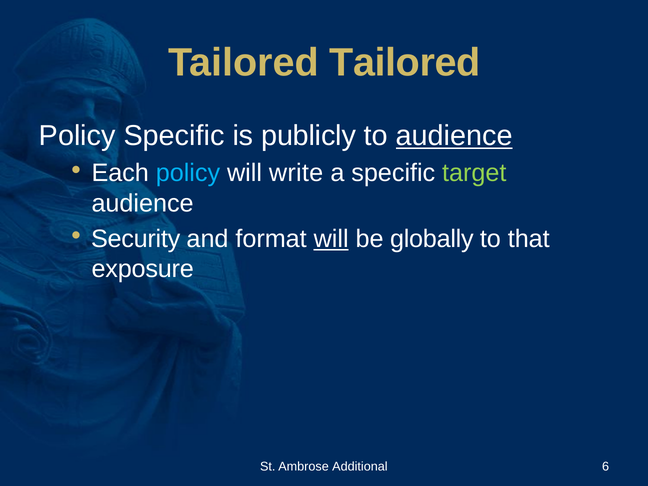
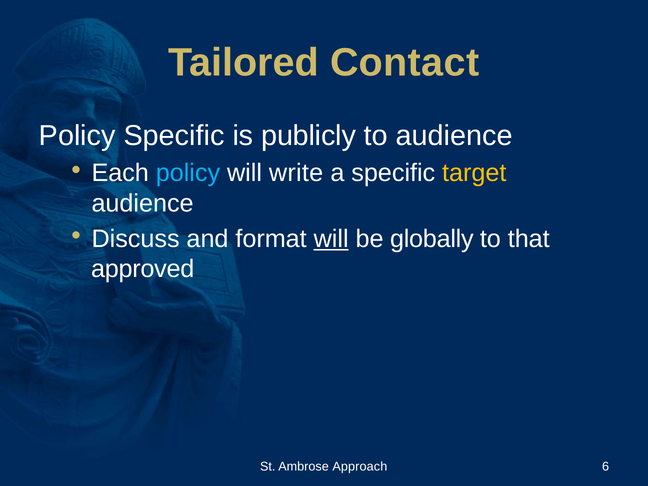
Tailored Tailored: Tailored -> Contact
audience at (454, 136) underline: present -> none
target colour: light green -> yellow
Security: Security -> Discuss
exposure: exposure -> approved
Additional: Additional -> Approach
